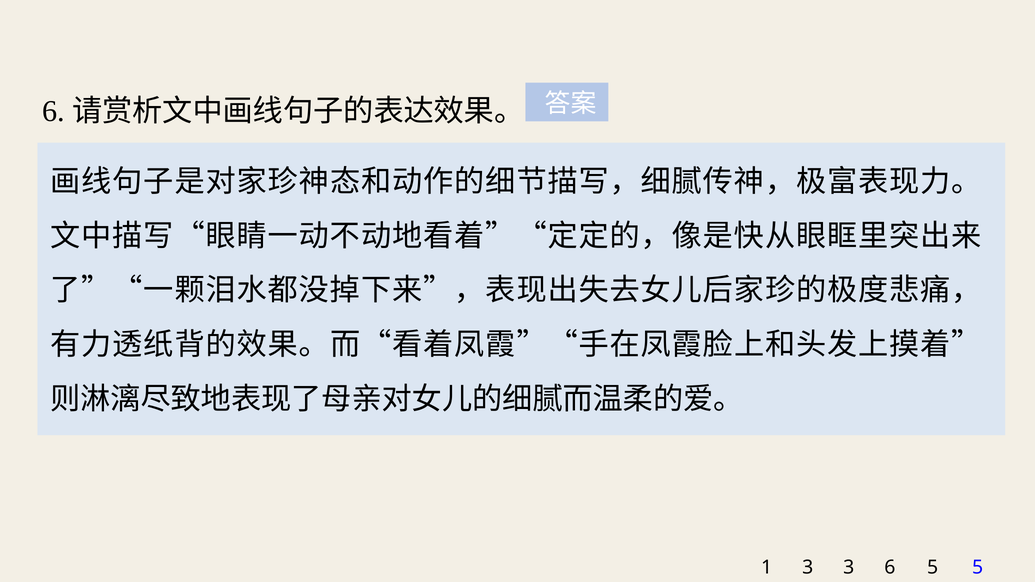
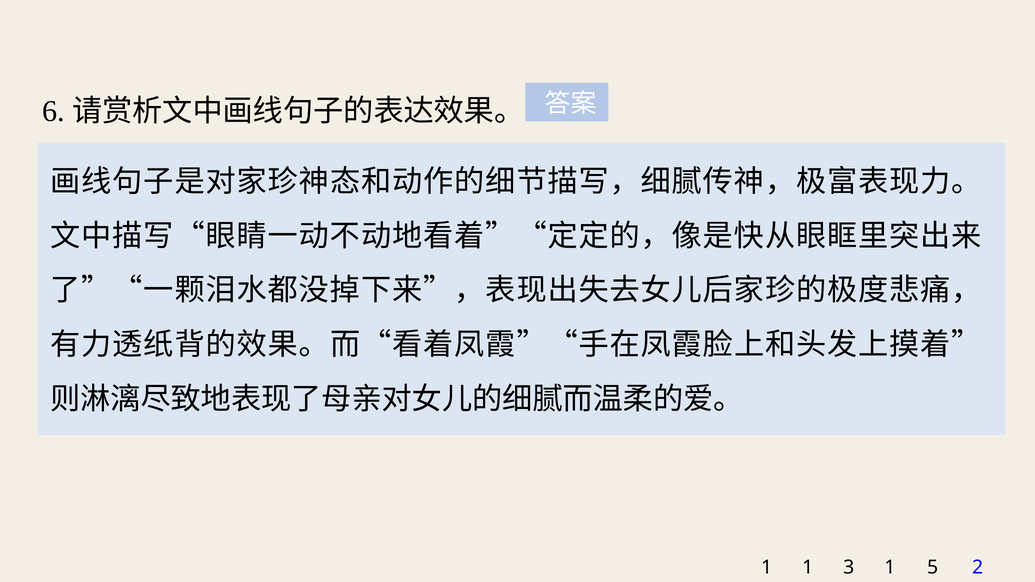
1 3: 3 -> 1
3 6: 6 -> 1
5 5: 5 -> 2
